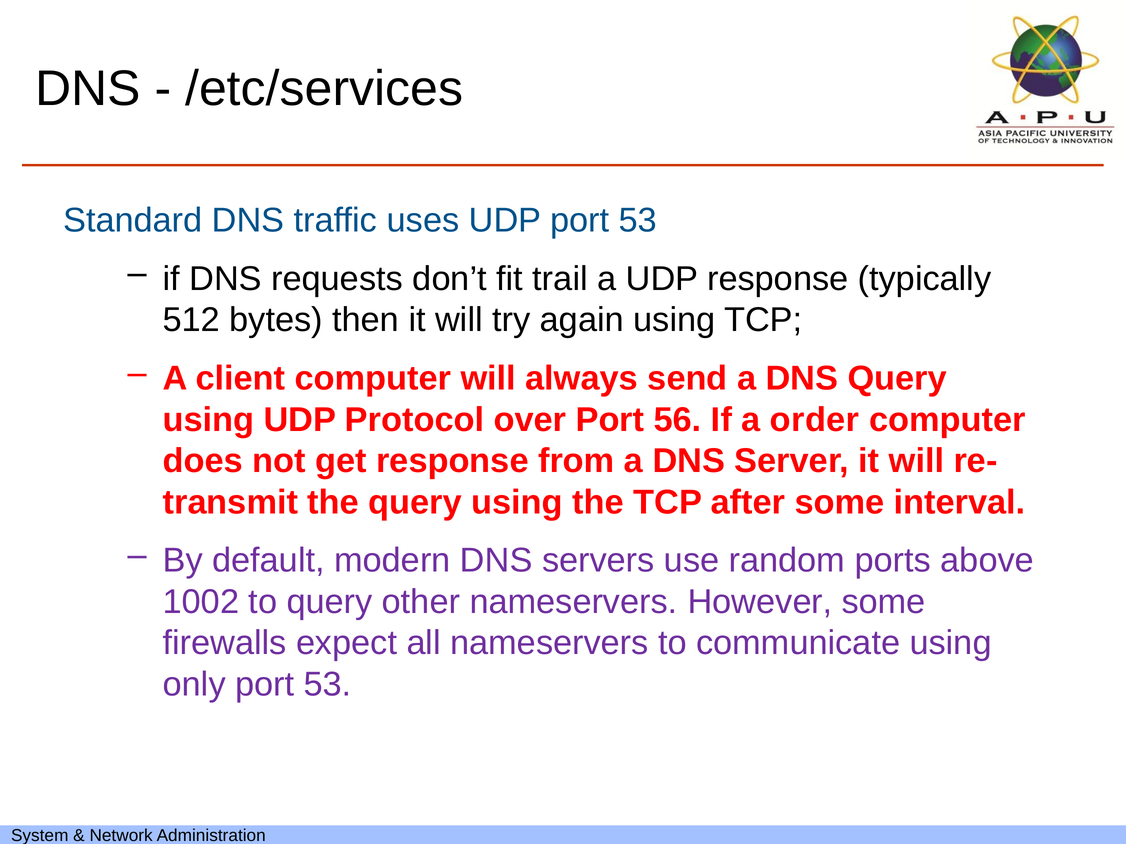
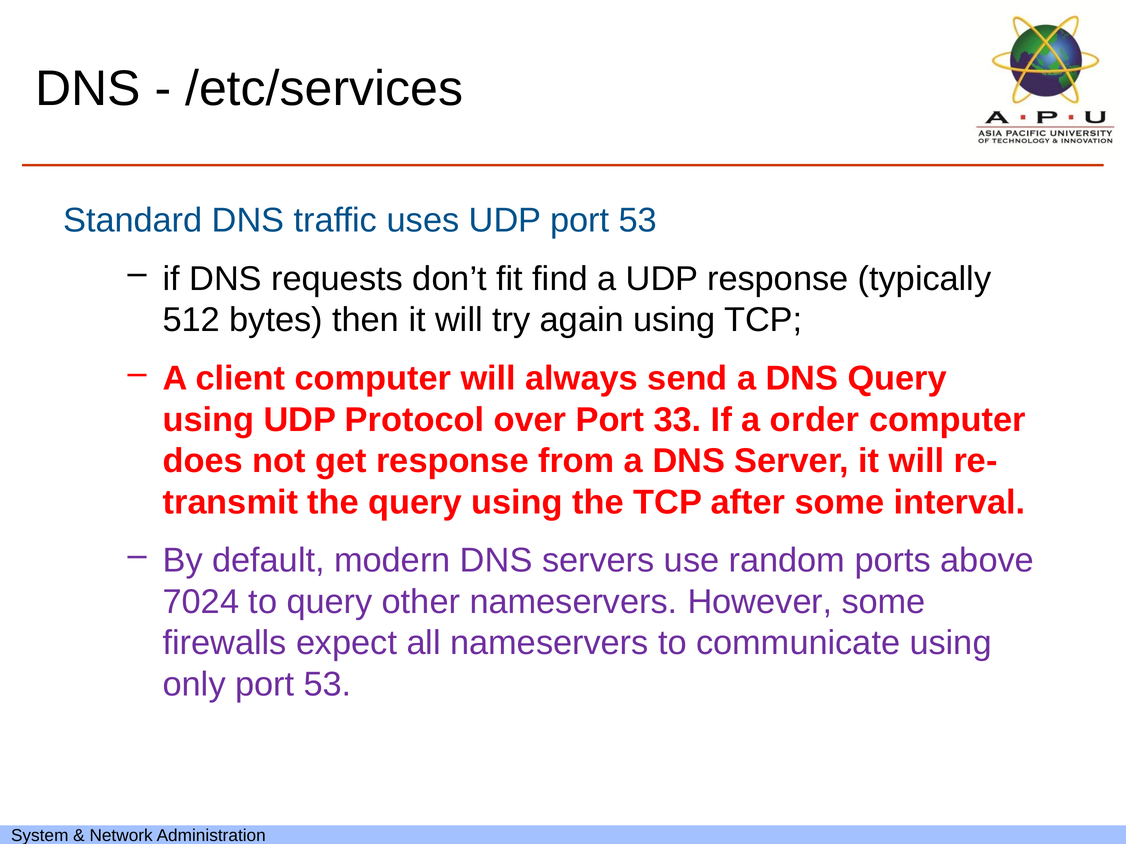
trail: trail -> find
56: 56 -> 33
1002: 1002 -> 7024
